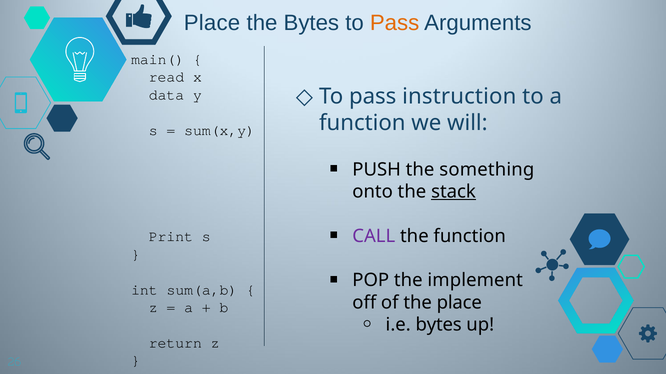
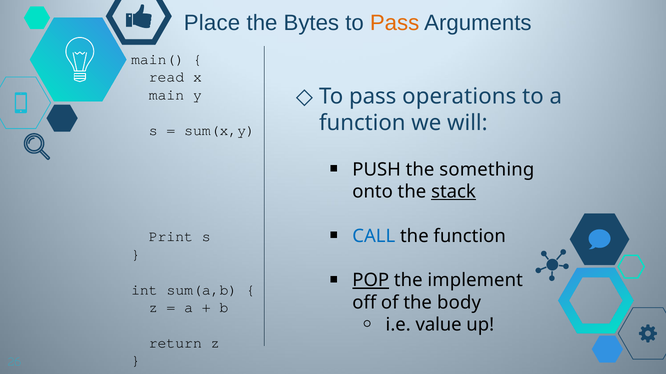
instruction: instruction -> operations
data: data -> main
CALL colour: purple -> blue
POP underline: none -> present
the place: place -> body
i.e bytes: bytes -> value
